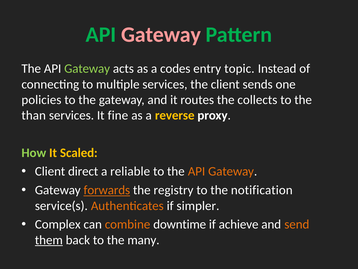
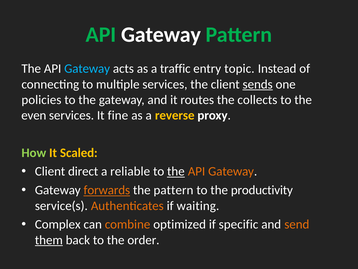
Gateway at (161, 35) colour: pink -> white
Gateway at (87, 69) colour: light green -> light blue
codes: codes -> traffic
sends underline: none -> present
than: than -> even
the at (176, 171) underline: none -> present
the registry: registry -> pattern
notification: notification -> productivity
simpler: simpler -> waiting
downtime: downtime -> optimized
achieve: achieve -> specific
many: many -> order
